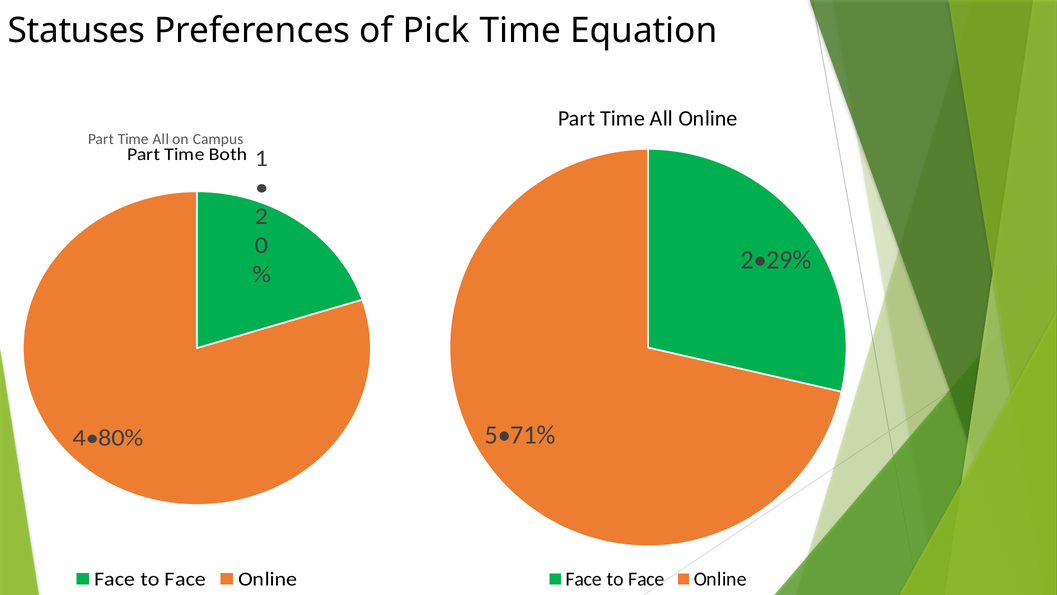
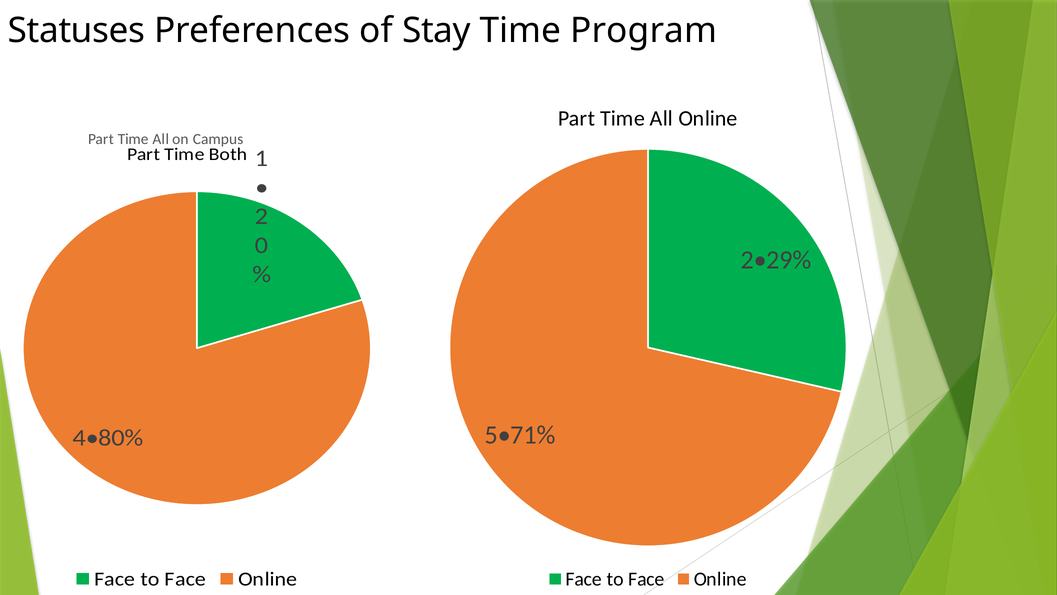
Pick: Pick -> Stay
Equation: Equation -> Program
